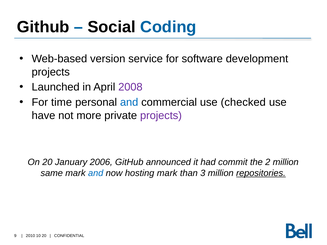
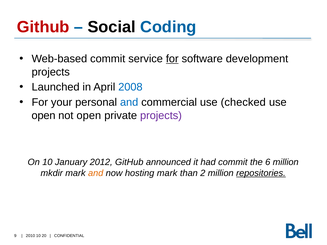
Github at (43, 27) colour: black -> red
Web-based version: version -> commit
for at (172, 59) underline: none -> present
2008 colour: purple -> blue
time: time -> your
have at (43, 116): have -> open
not more: more -> open
On 20: 20 -> 10
2006: 2006 -> 2012
2: 2 -> 6
same: same -> mkdir
and at (96, 173) colour: blue -> orange
3: 3 -> 2
